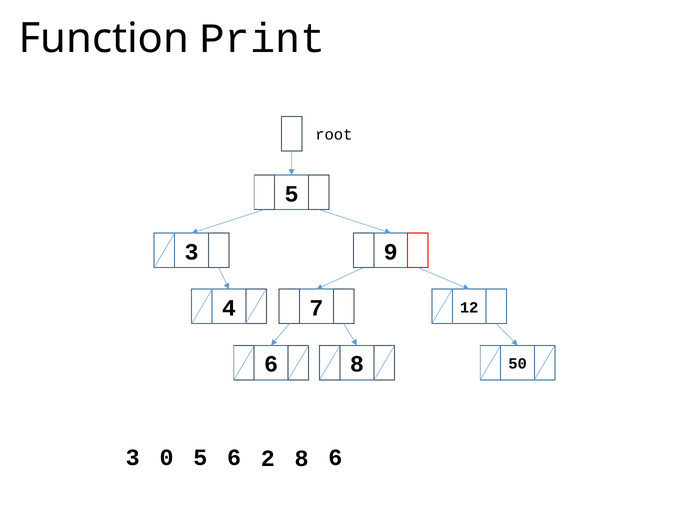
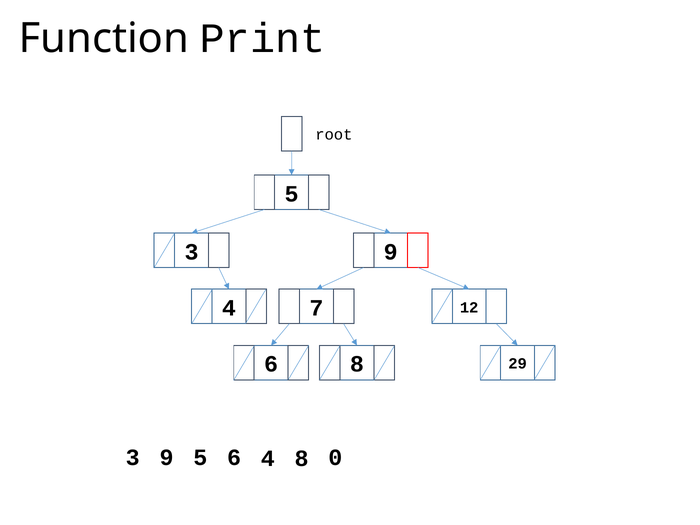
50: 50 -> 29
0 at (167, 458): 0 -> 9
6 2: 2 -> 4
8 6: 6 -> 0
